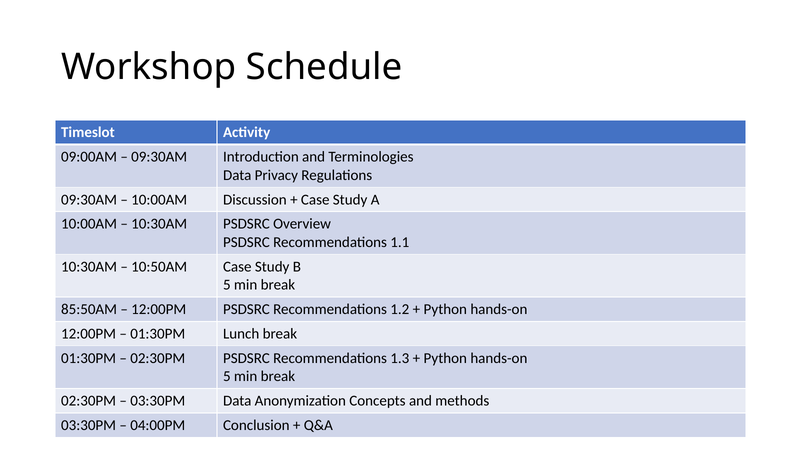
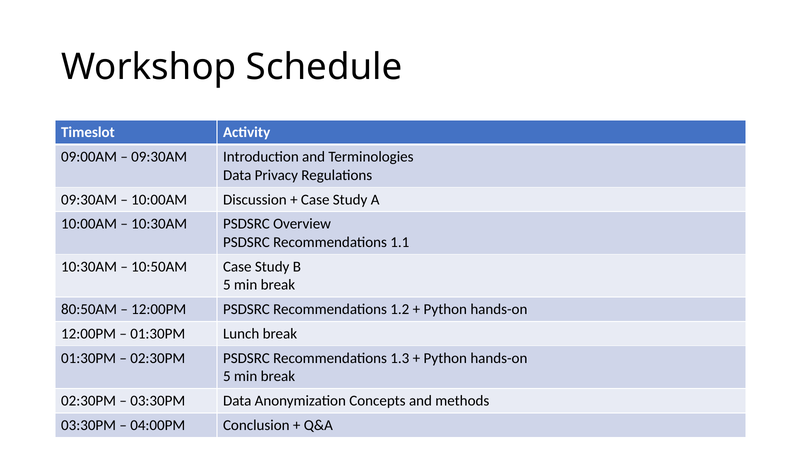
85:50AM: 85:50AM -> 80:50AM
